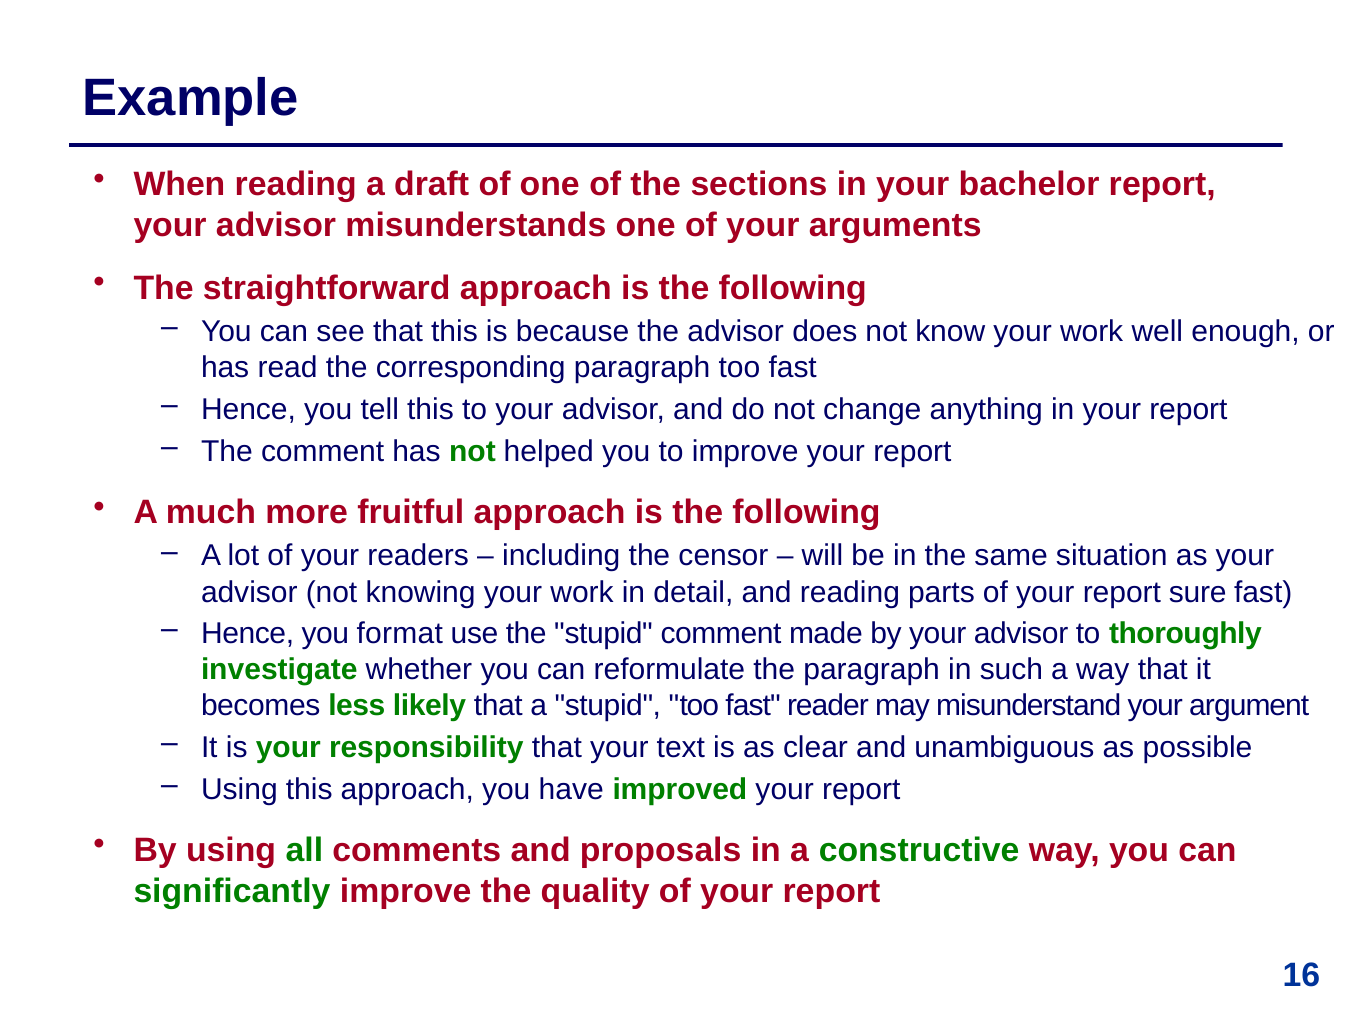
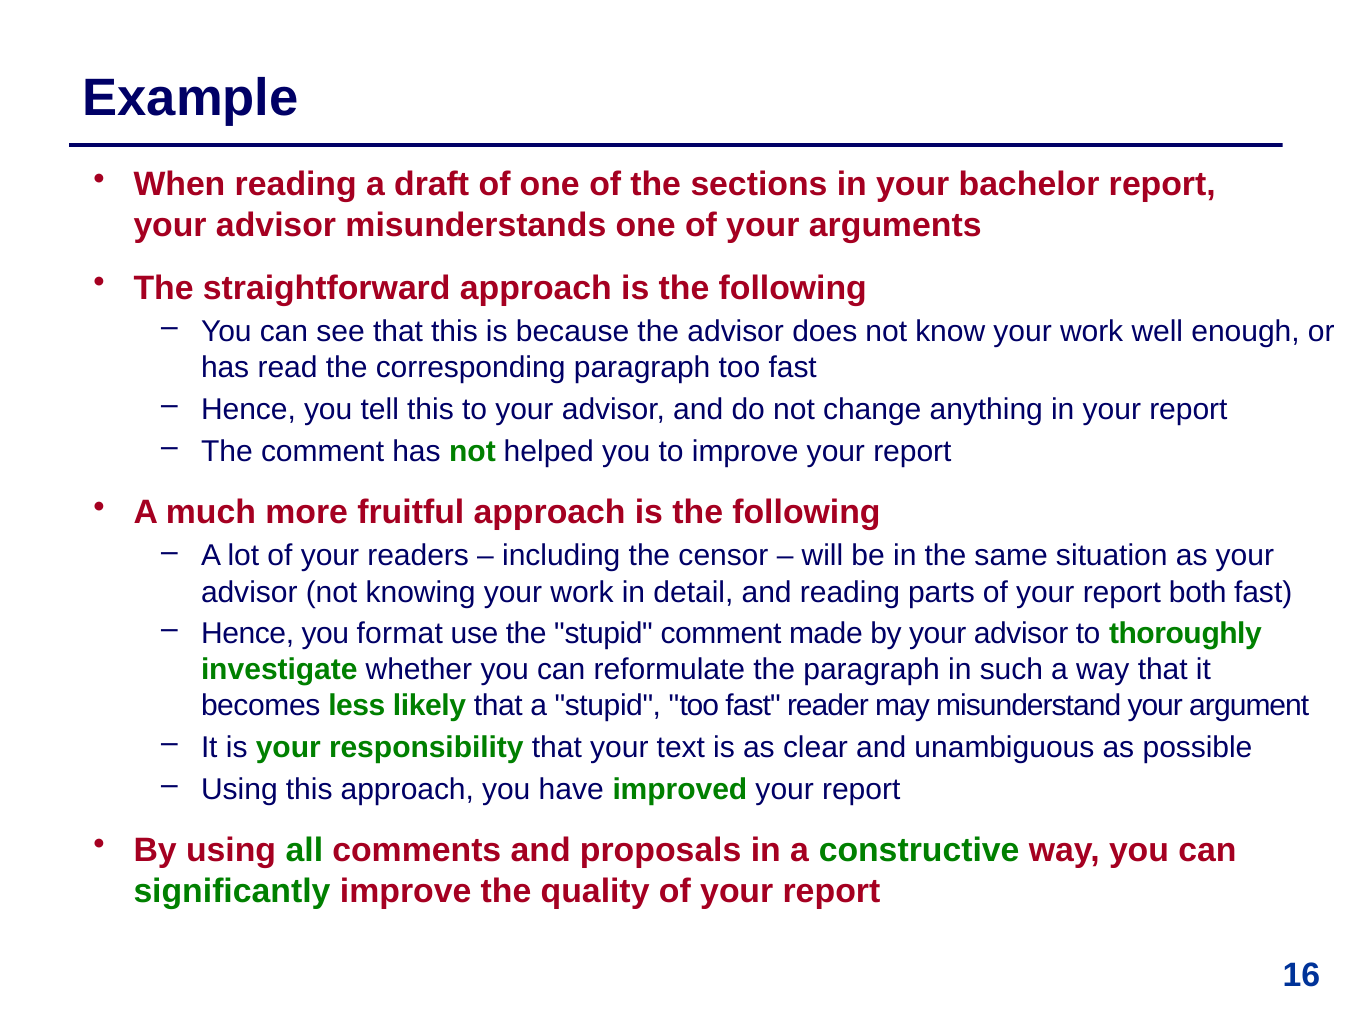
sure: sure -> both
